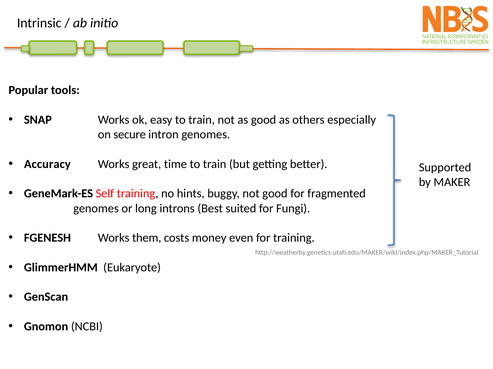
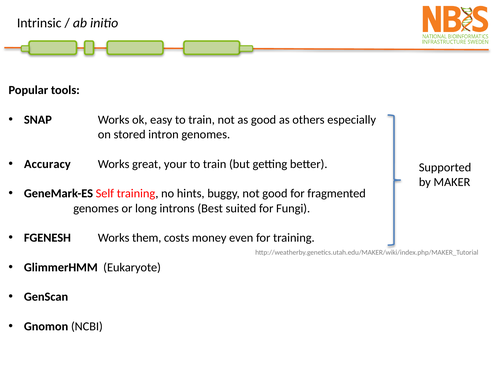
secure: secure -> stored
time: time -> your
